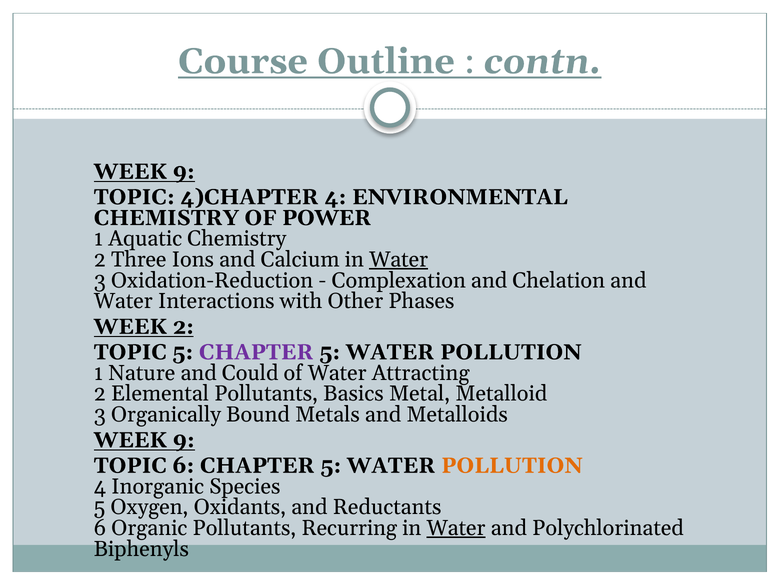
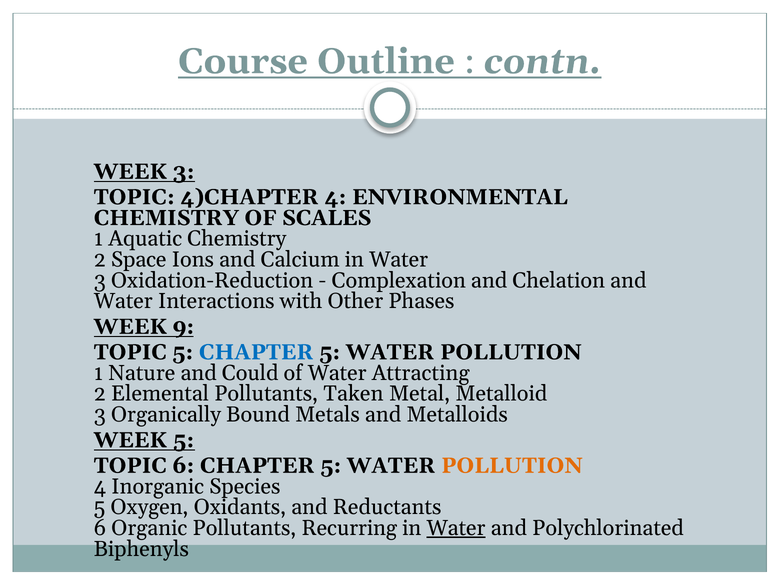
9 at (184, 172): 9 -> 3
POWER: POWER -> SCALES
Three: Three -> Space
Water at (399, 260) underline: present -> none
WEEK 2: 2 -> 9
CHAPTER at (256, 352) colour: purple -> blue
Basics: Basics -> Taken
9 at (184, 440): 9 -> 5
